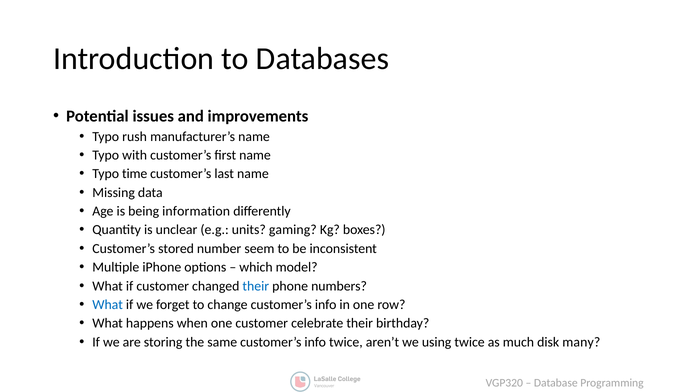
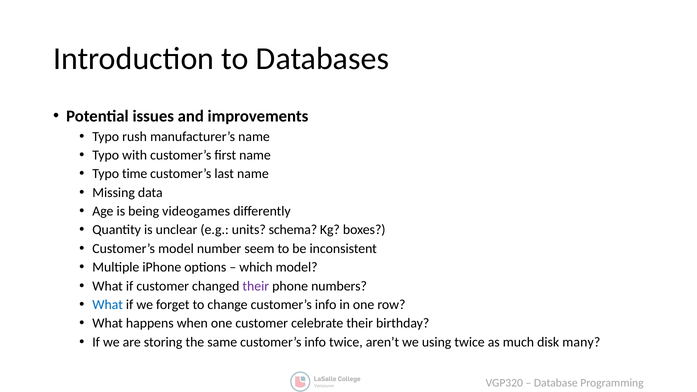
information: information -> videogames
gaming: gaming -> schema
Customer’s stored: stored -> model
their at (256, 286) colour: blue -> purple
